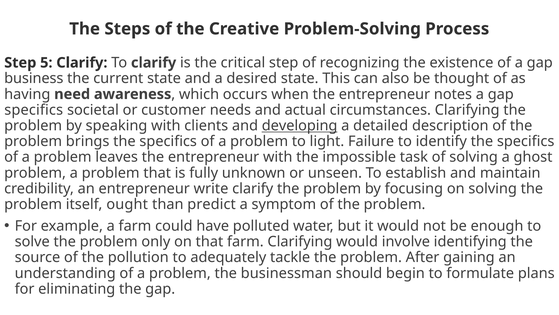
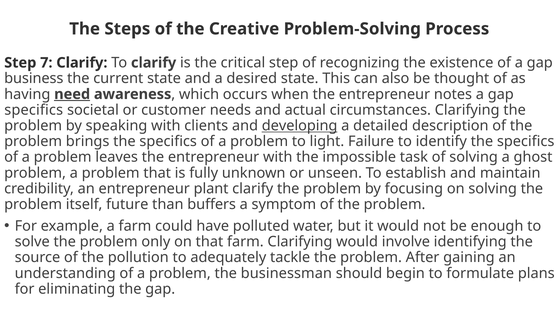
5: 5 -> 7
need underline: none -> present
write: write -> plant
ought: ought -> future
predict: predict -> buffers
